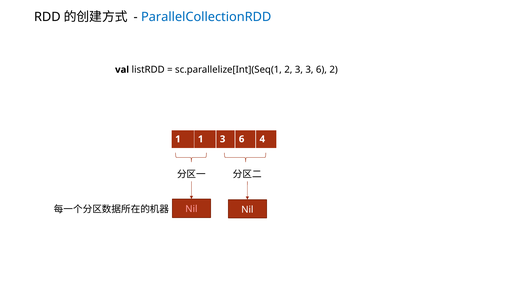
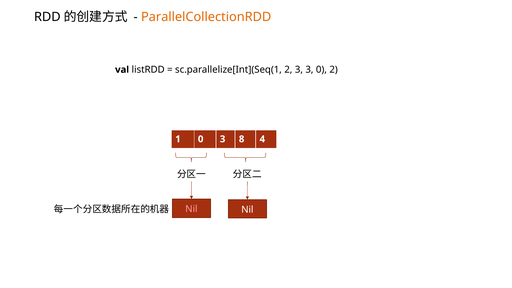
ParallelCollectionRDD colour: blue -> orange
3 3 6: 6 -> 0
1 1: 1 -> 0
6 at (242, 139): 6 -> 8
